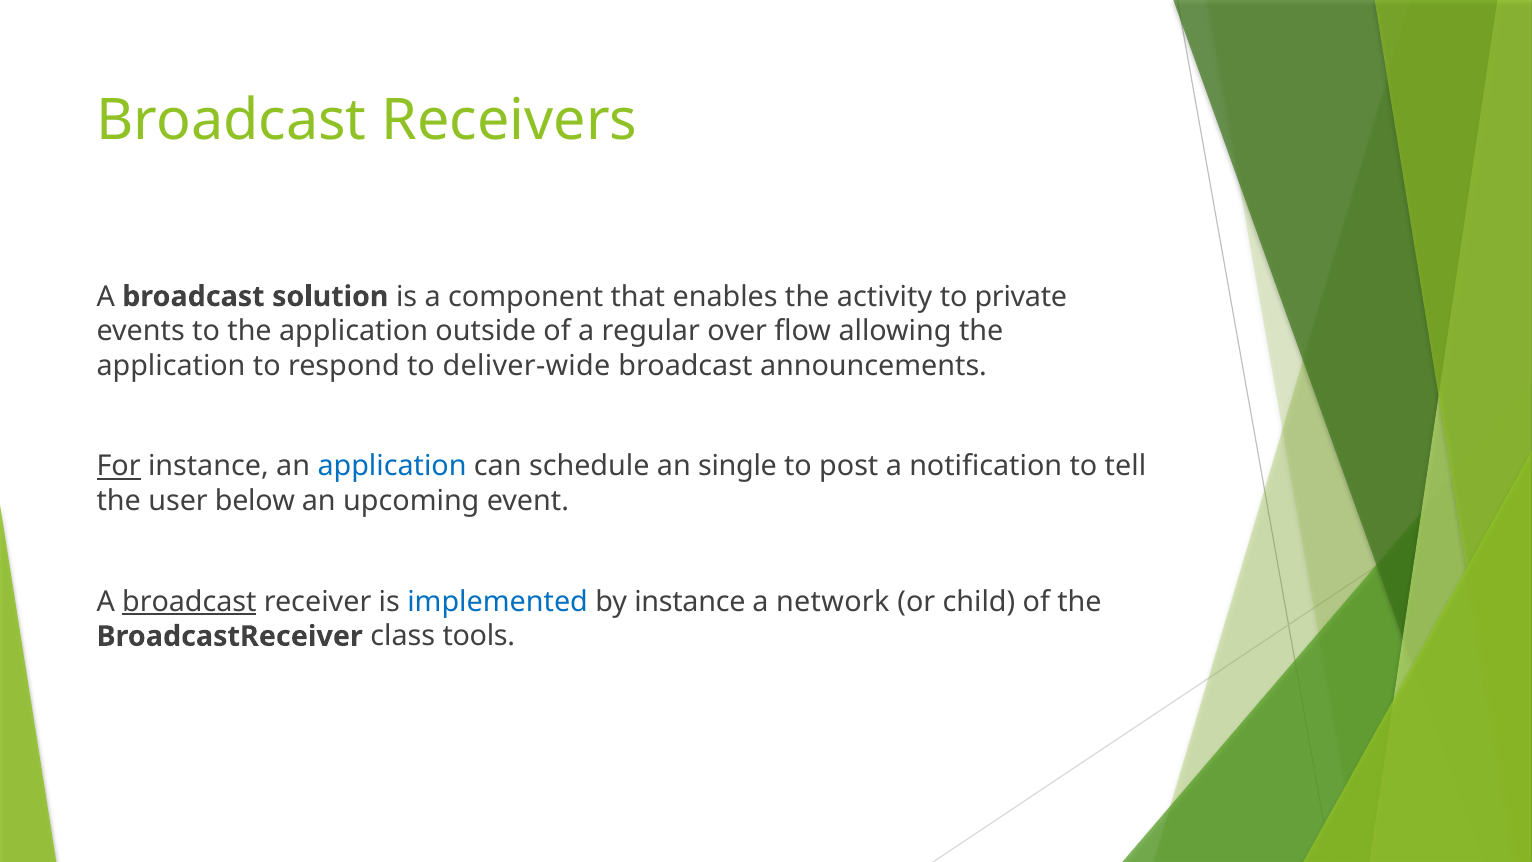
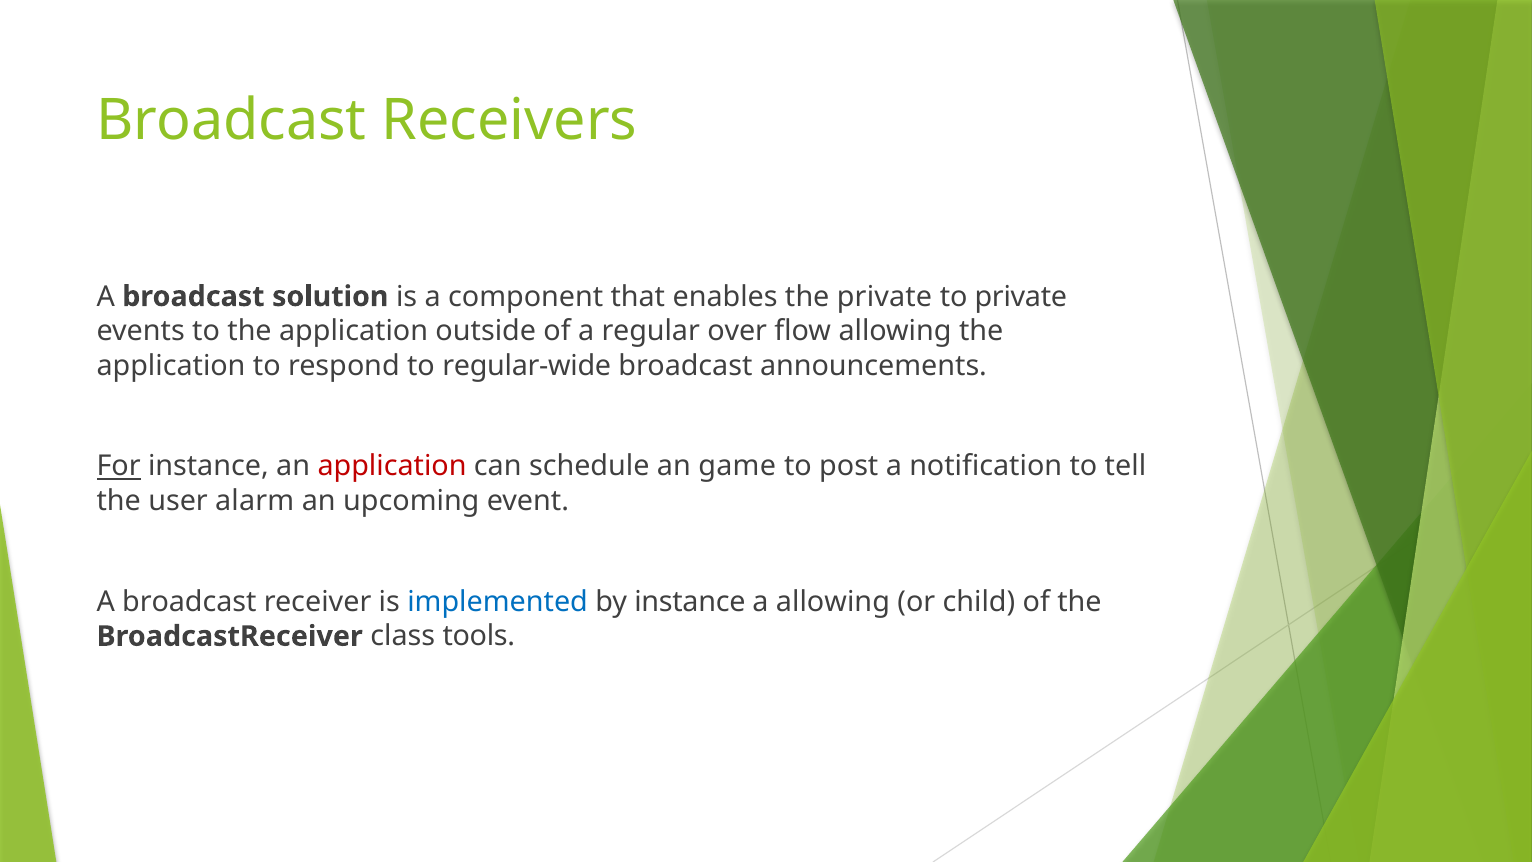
the activity: activity -> private
deliver-wide: deliver-wide -> regular-wide
application at (392, 466) colour: blue -> red
single: single -> game
below: below -> alarm
broadcast at (189, 602) underline: present -> none
a network: network -> allowing
